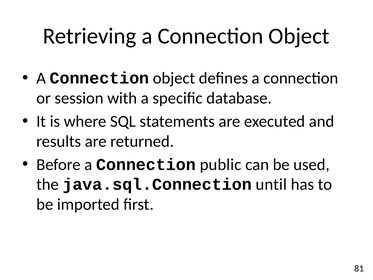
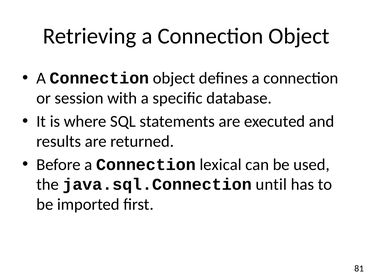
public: public -> lexical
